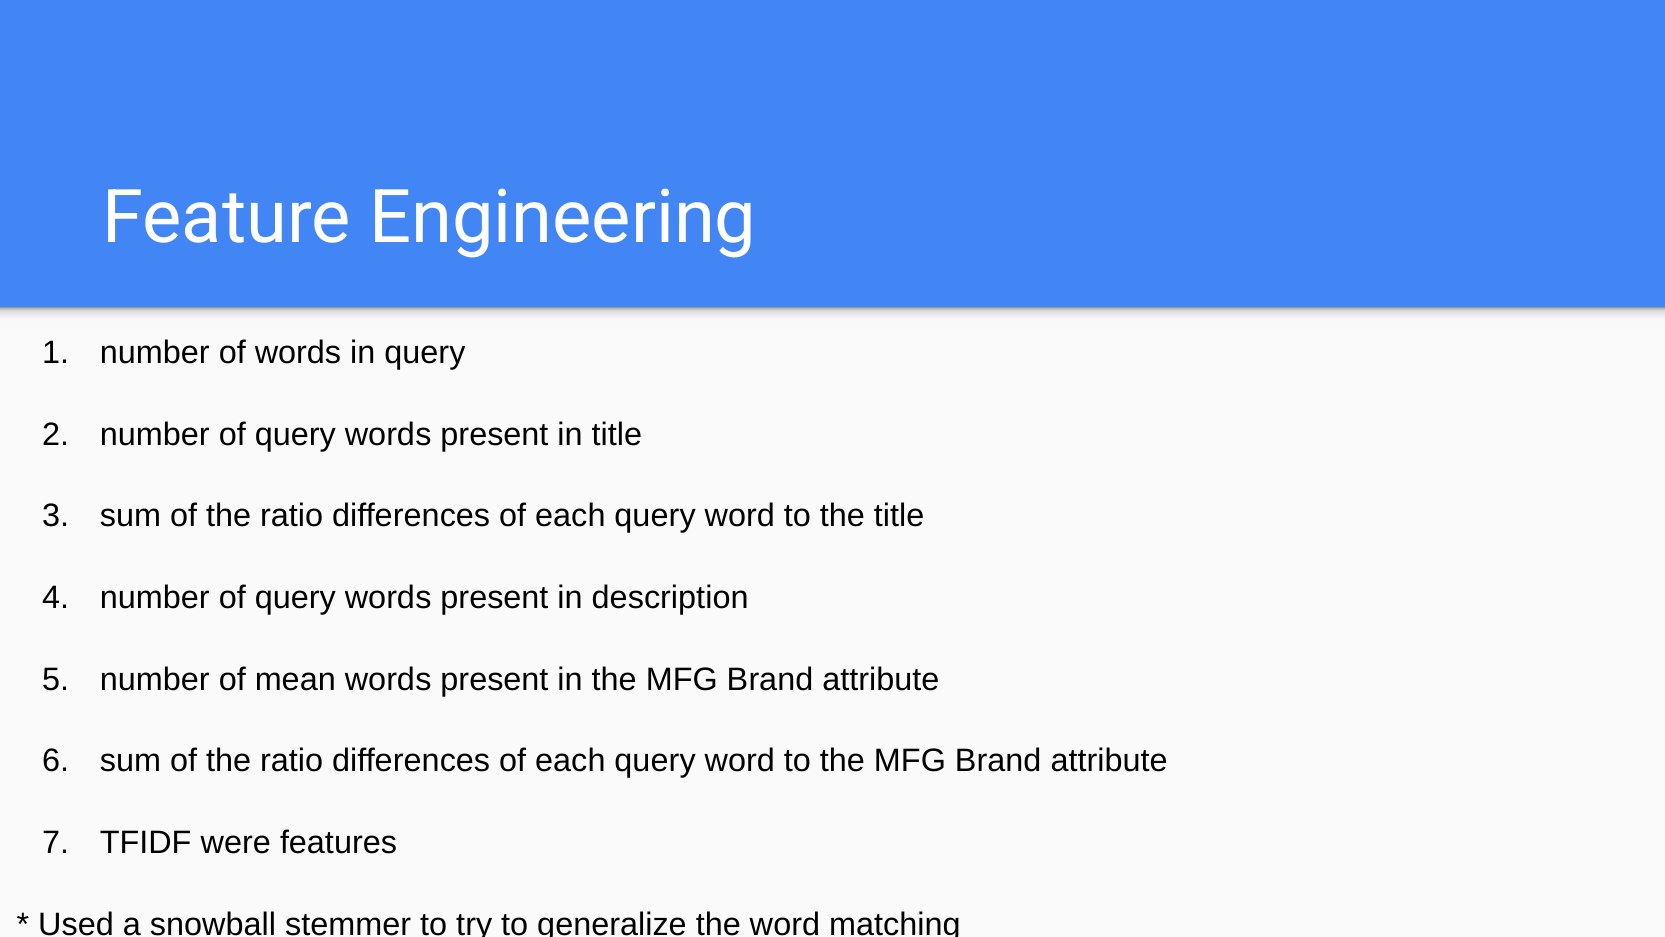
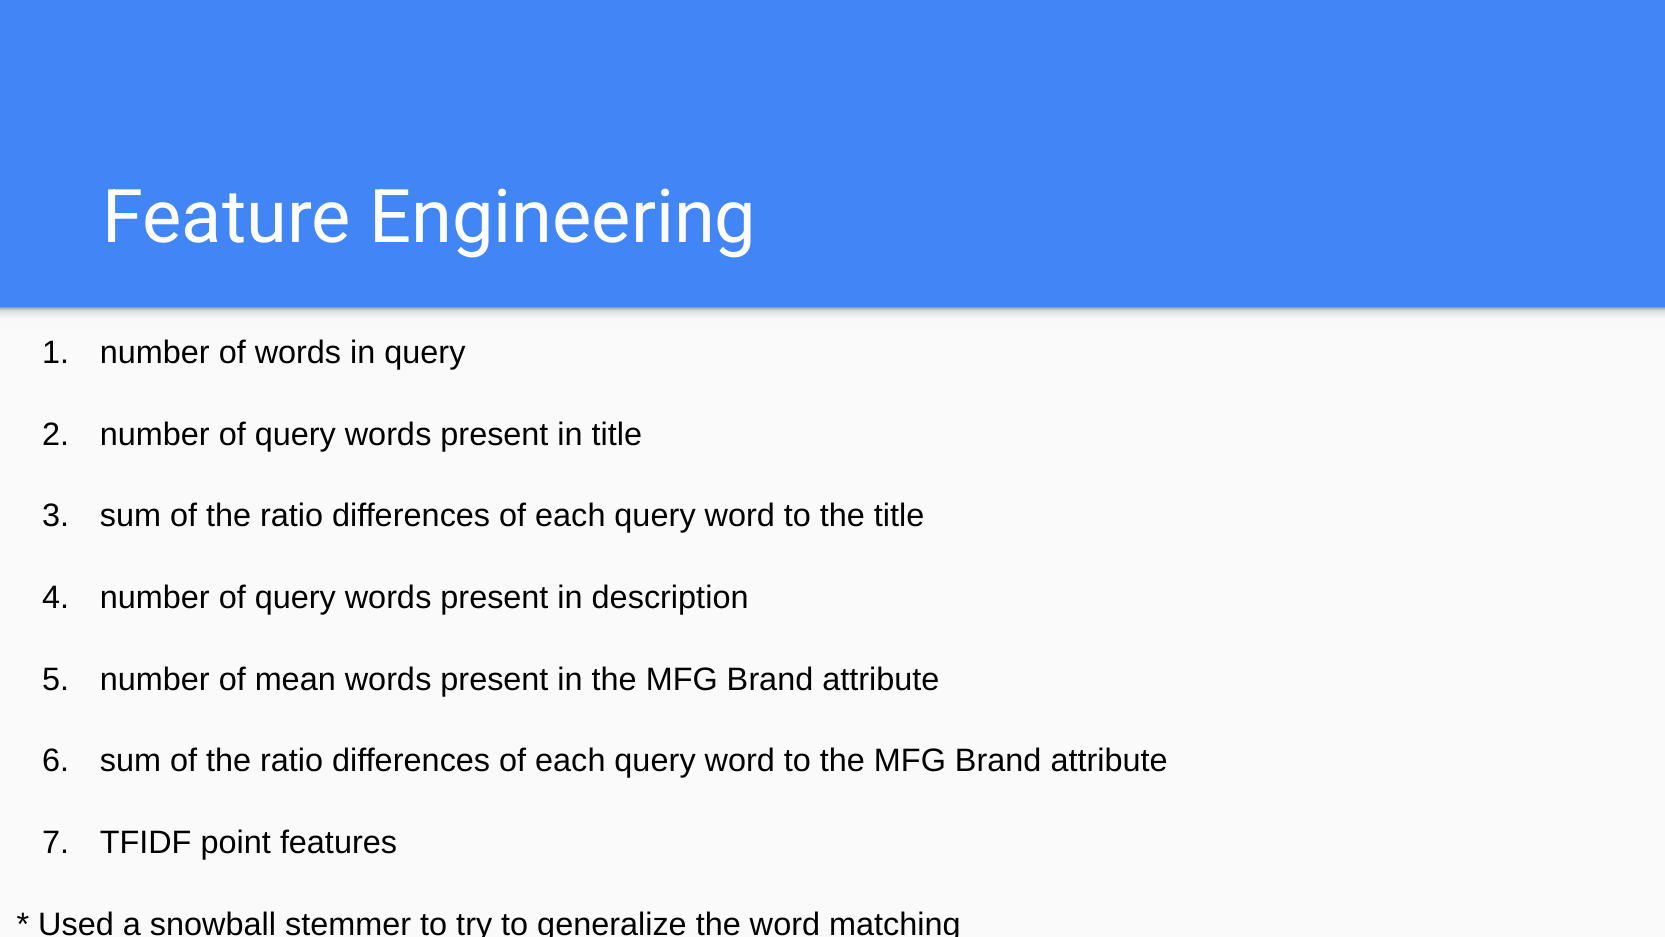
were: were -> point
